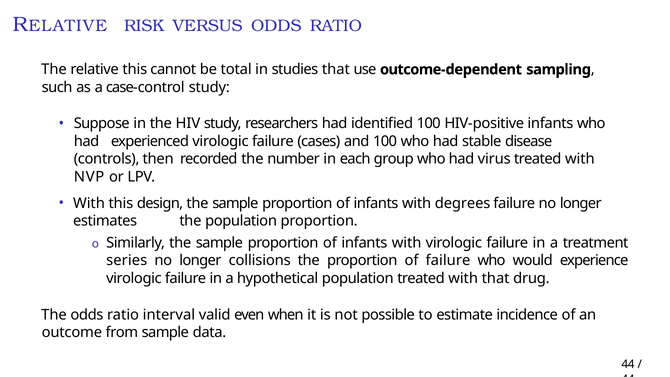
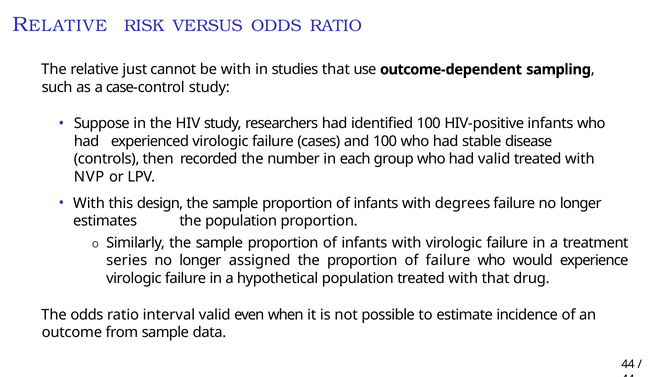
relative this: this -> just
be total: total -> with
had virus: virus -> valid
collisions: collisions -> assigned
